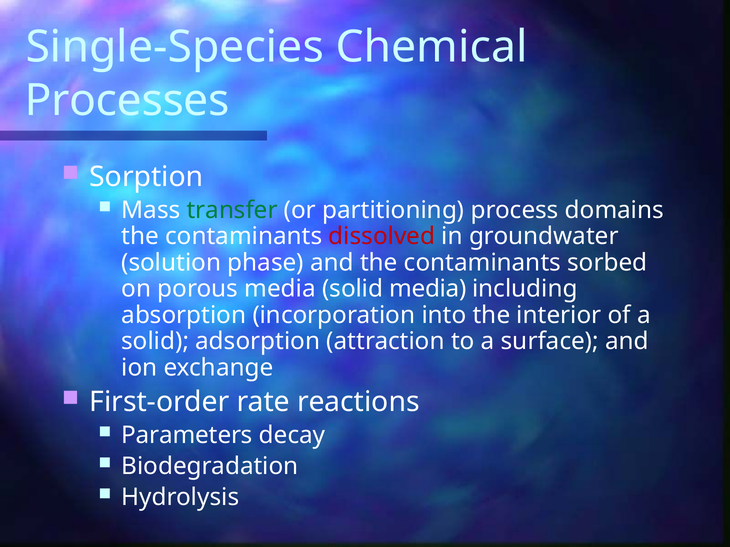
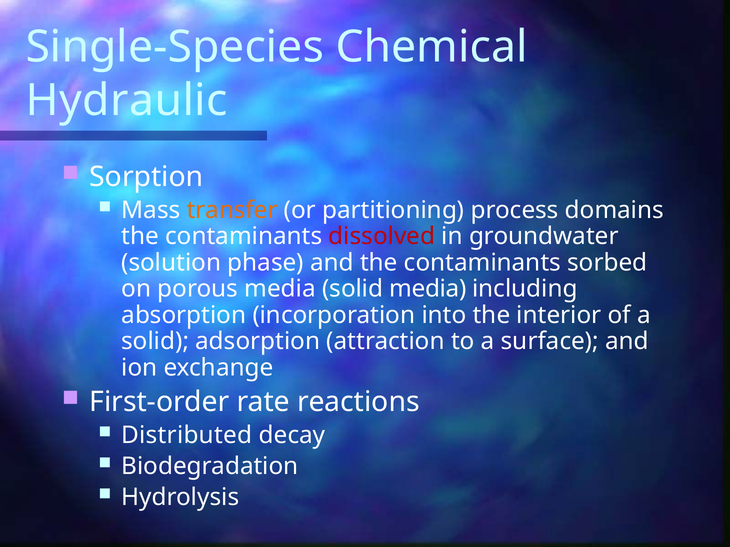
Processes: Processes -> Hydraulic
transfer colour: green -> orange
Parameters: Parameters -> Distributed
